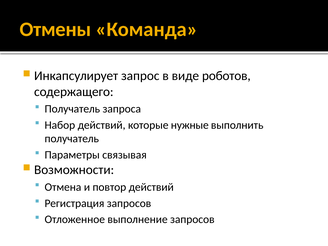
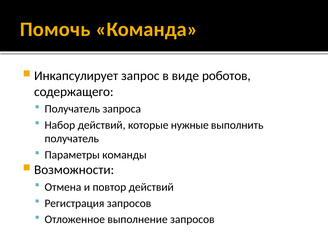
Отмены: Отмены -> Помочь
связывая: связывая -> команды
